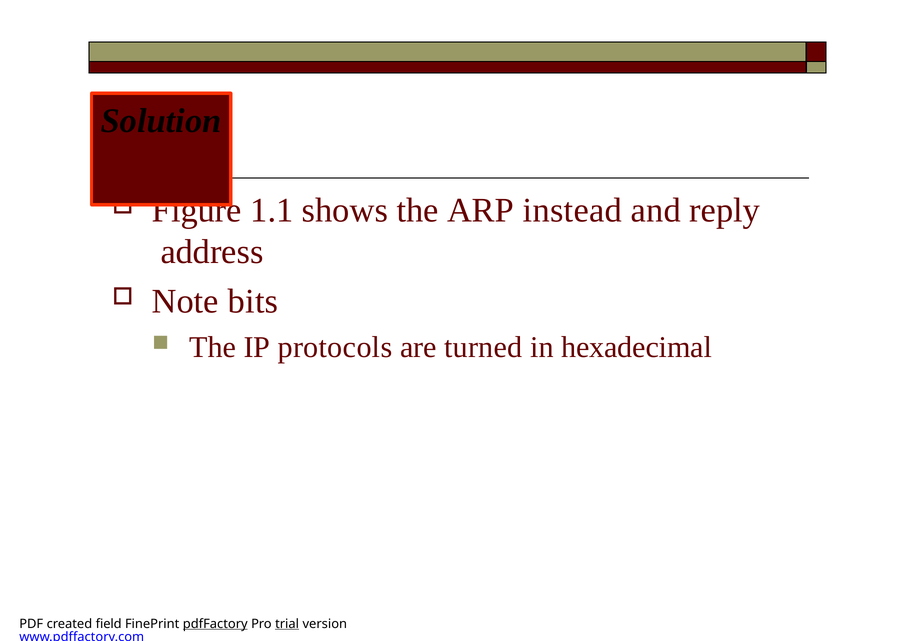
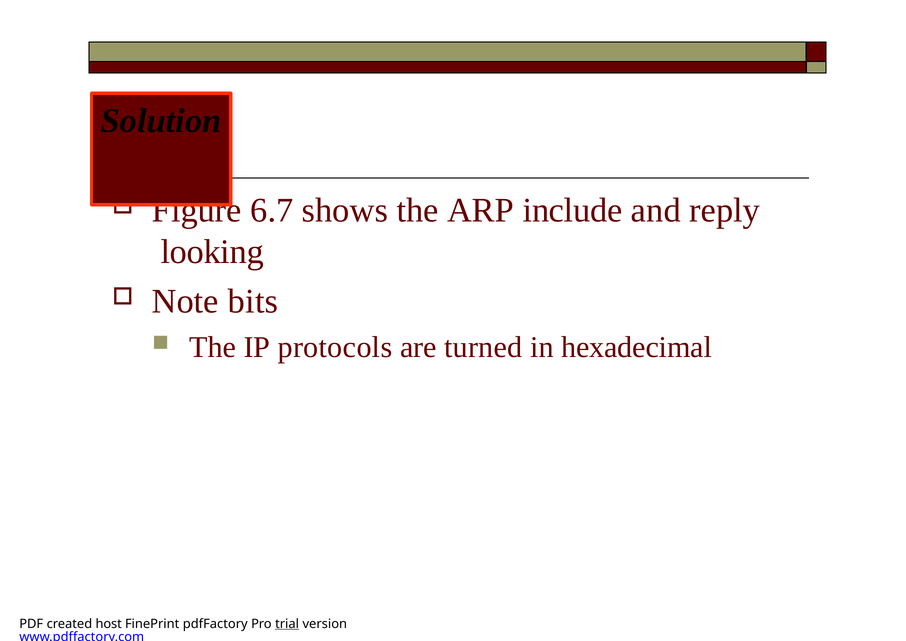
1.1: 1.1 -> 6.7
instead: instead -> include
address: address -> looking
field: field -> host
pdfFactory underline: present -> none
